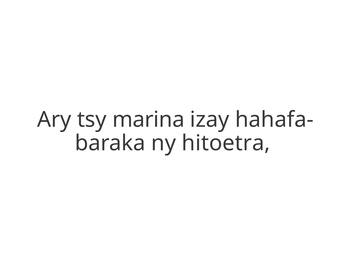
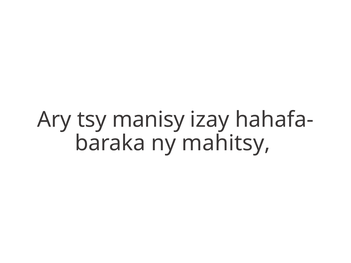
marina: marina -> manisy
hitoetra: hitoetra -> mahitsy
